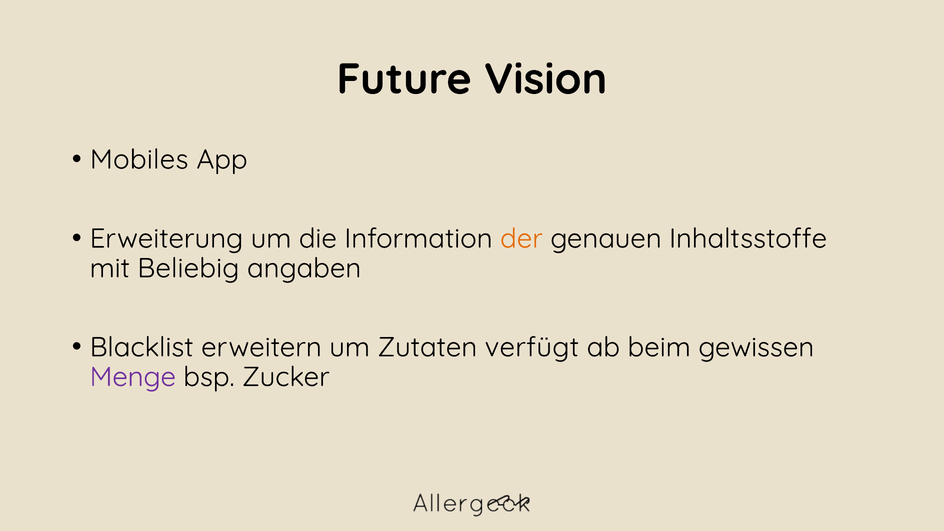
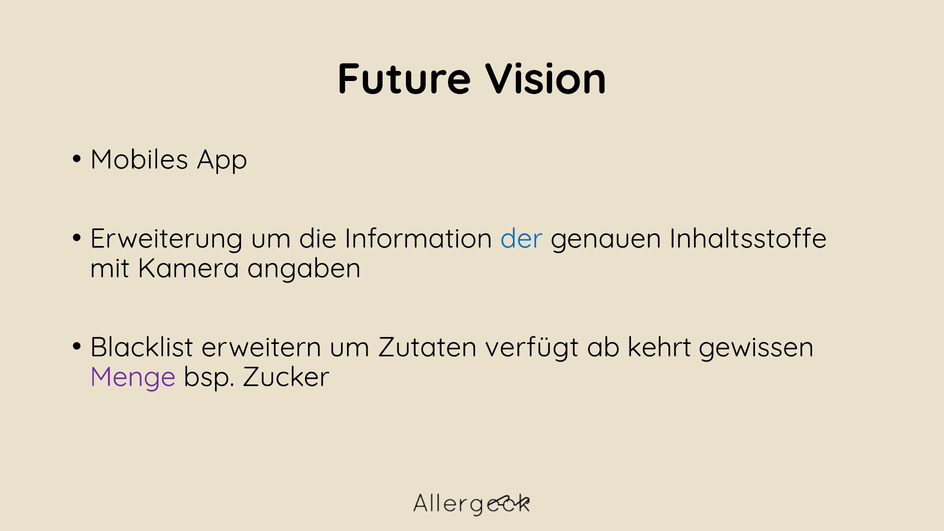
der colour: orange -> blue
Beliebig: Beliebig -> Kamera
beim: beim -> kehrt
